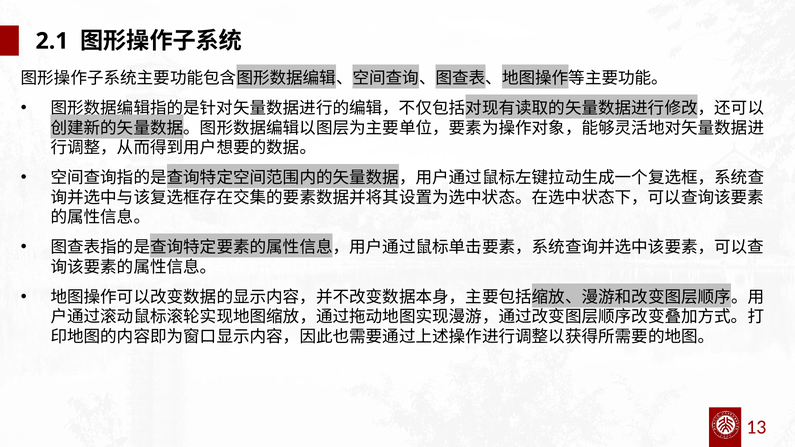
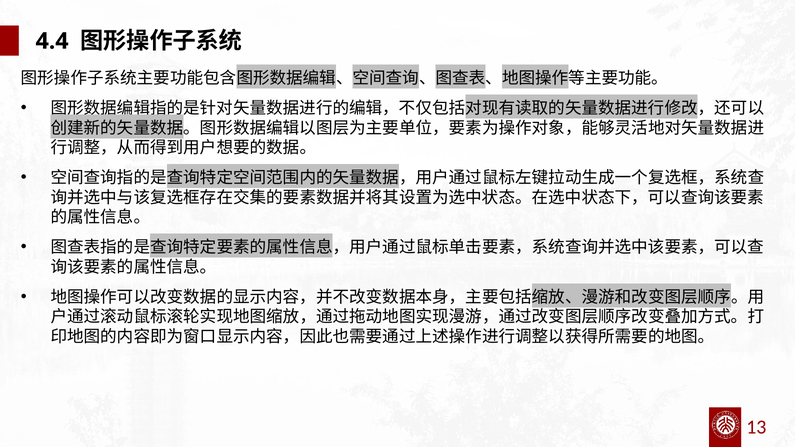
2.1: 2.1 -> 4.4
